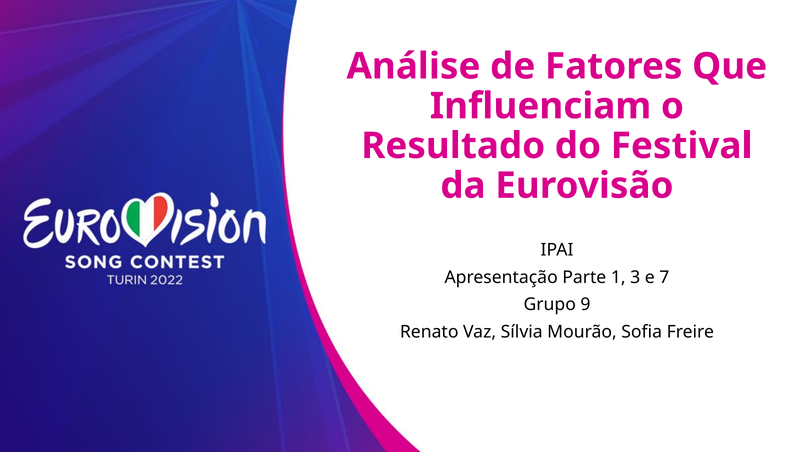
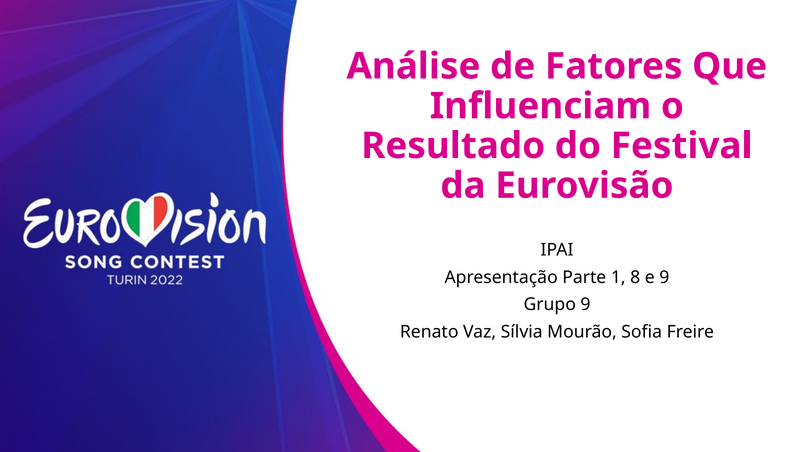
3: 3 -> 8
e 7: 7 -> 9
